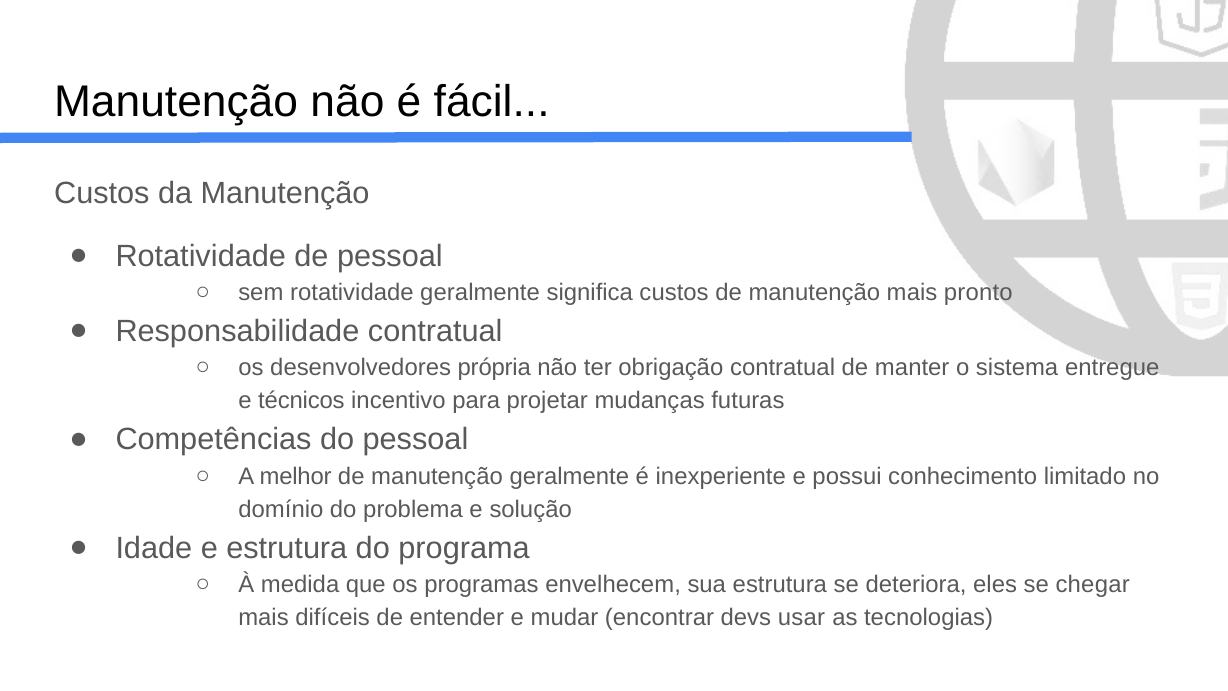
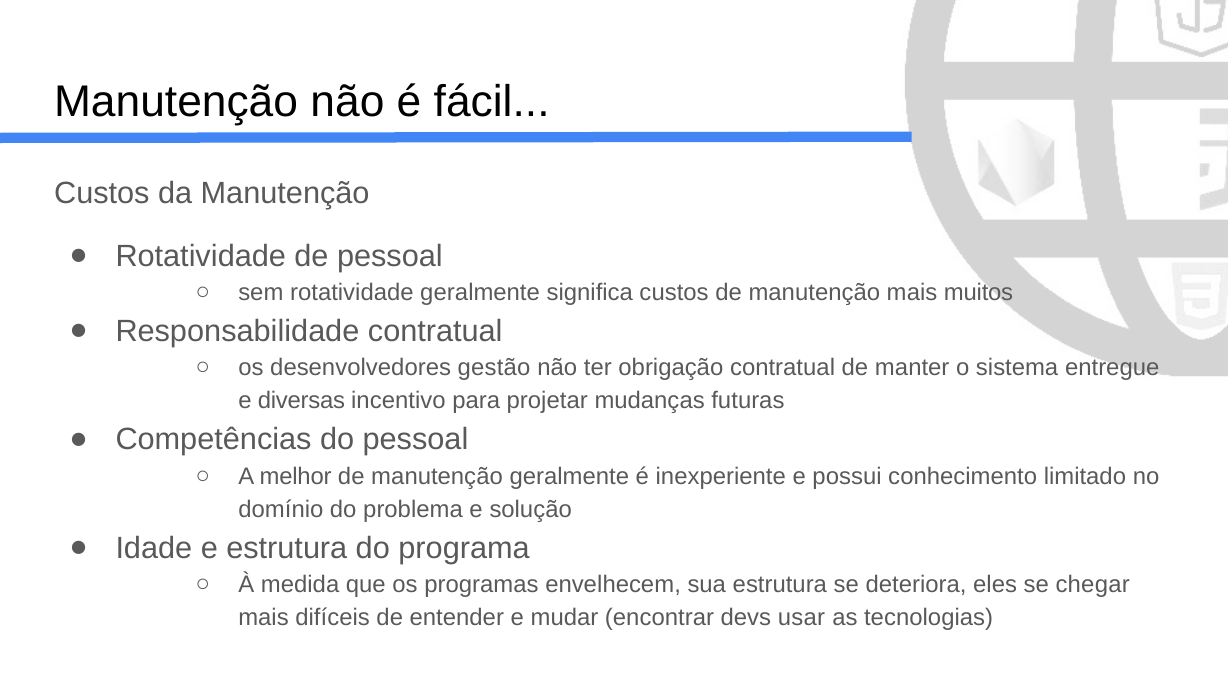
pronto: pronto -> muitos
própria: própria -> gestão
técnicos: técnicos -> diversas
